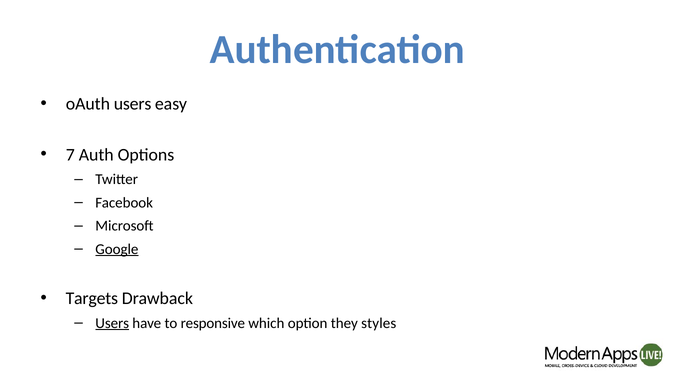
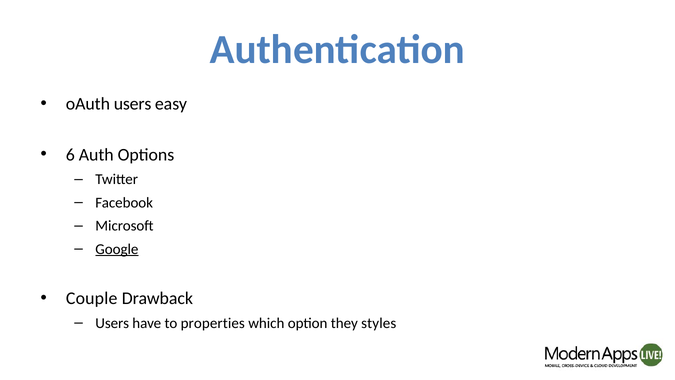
7: 7 -> 6
Targets: Targets -> Couple
Users at (112, 323) underline: present -> none
responsive: responsive -> properties
